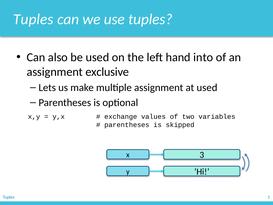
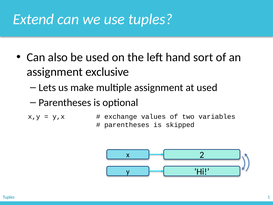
Tuples at (33, 19): Tuples -> Extend
into: into -> sort
3: 3 -> 2
